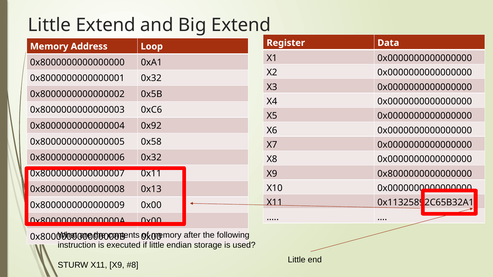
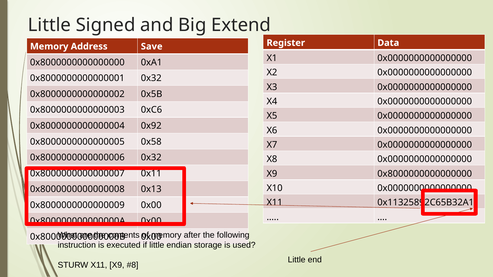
Little Extend: Extend -> Signed
Loop: Loop -> Save
